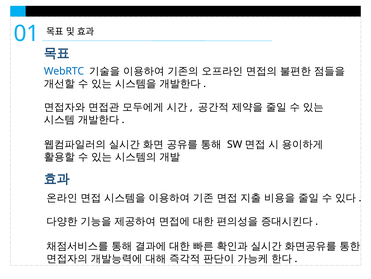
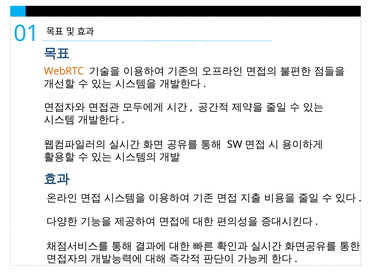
WebRTC colour: blue -> orange
